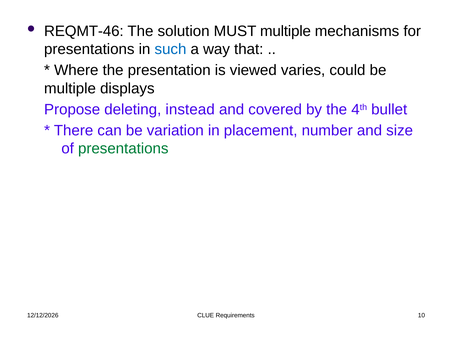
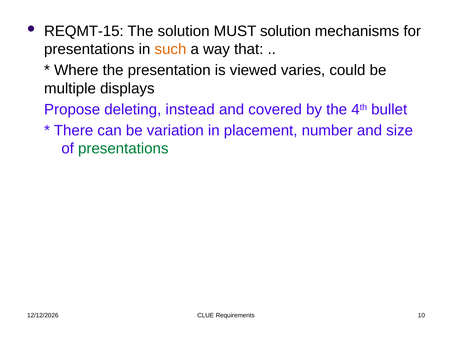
REQMT-46: REQMT-46 -> REQMT-15
MUST multiple: multiple -> solution
such colour: blue -> orange
